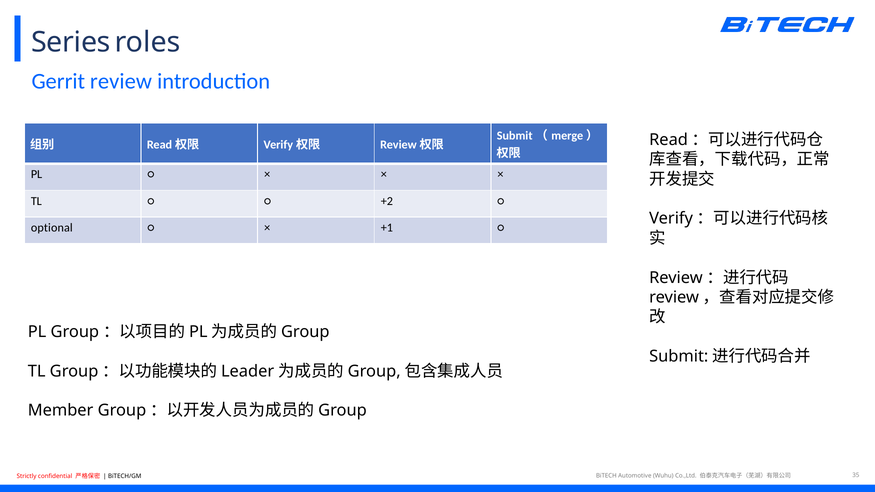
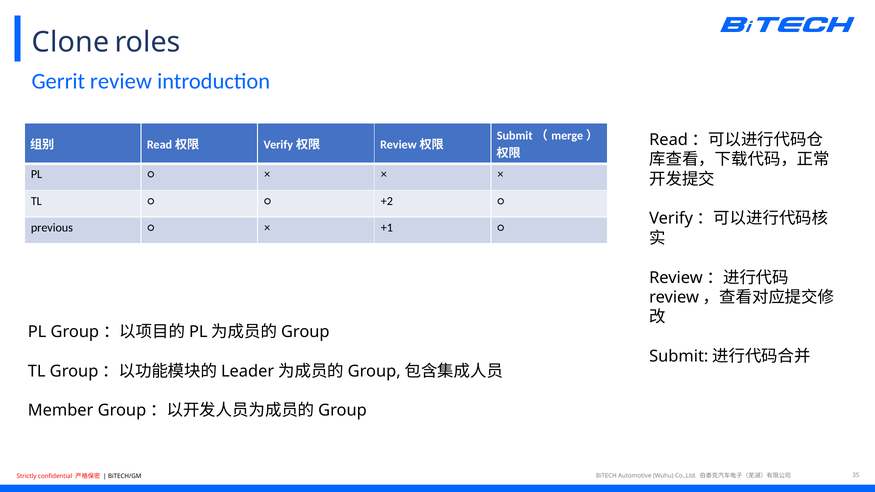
Series: Series -> Clone
optional: optional -> previous
